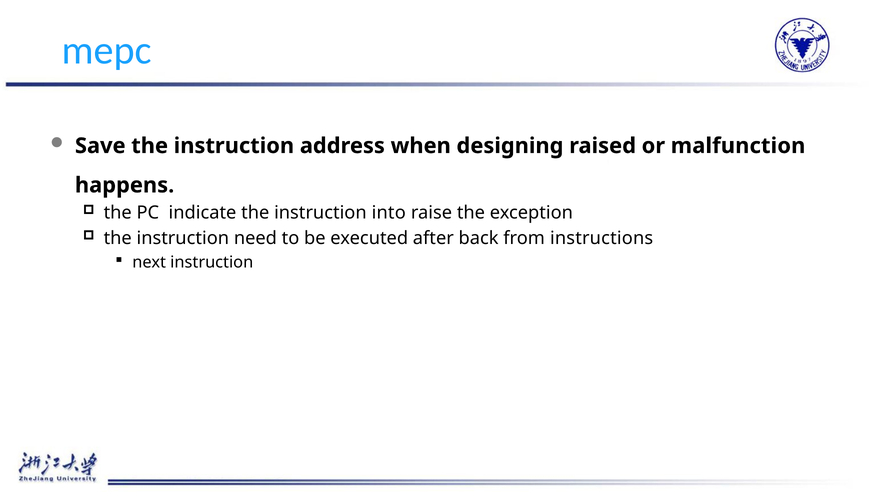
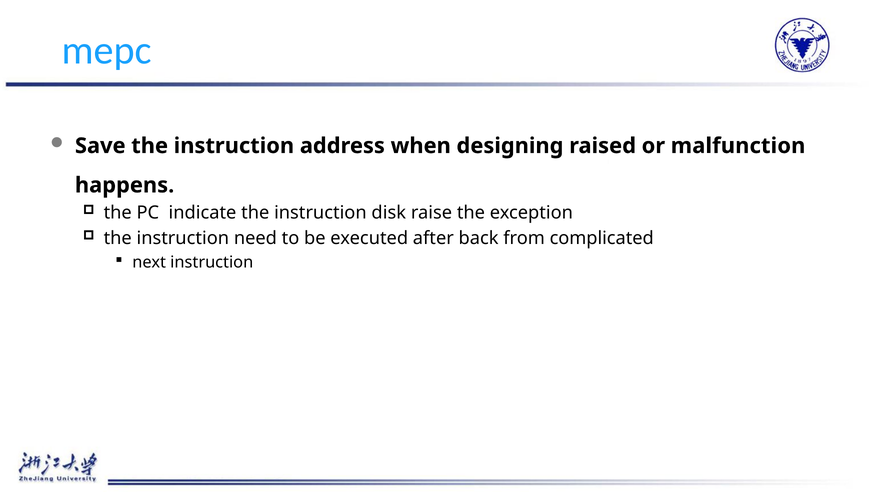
into: into -> disk
instructions: instructions -> complicated
